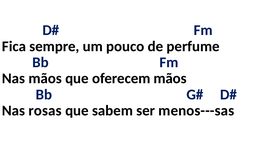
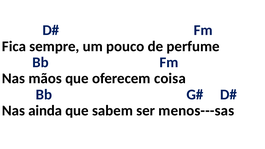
oferecem mãos: mãos -> coisa
rosas: rosas -> ainda
